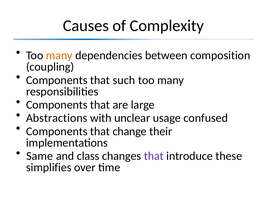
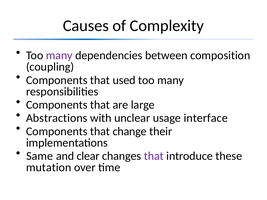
many at (59, 56) colour: orange -> purple
such: such -> used
confused: confused -> interface
class: class -> clear
simplifies: simplifies -> mutation
